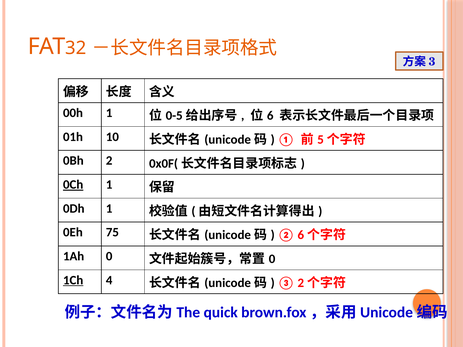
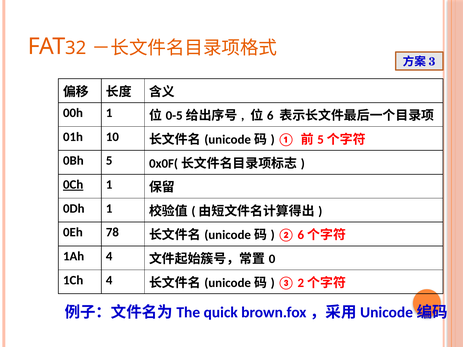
2: 2 -> 5
75: 75 -> 78
1Ah 0: 0 -> 4
1Ch underline: present -> none
